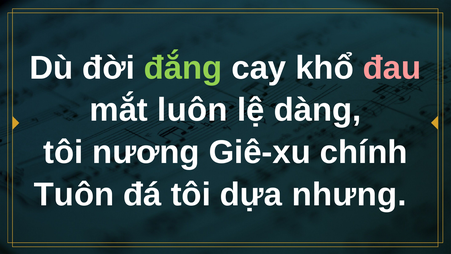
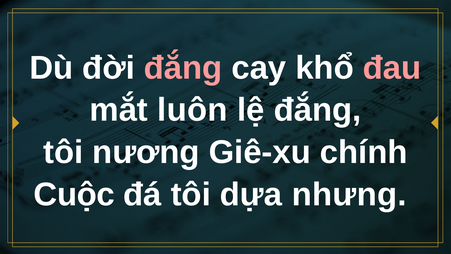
đắng at (183, 68) colour: light green -> pink
lệ dàng: dàng -> đắng
Tuôn: Tuôn -> Cuộc
